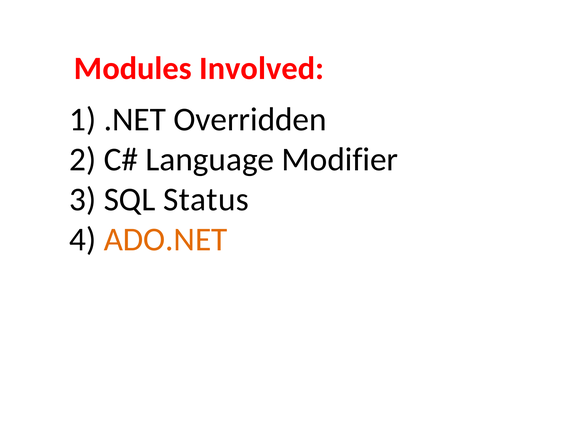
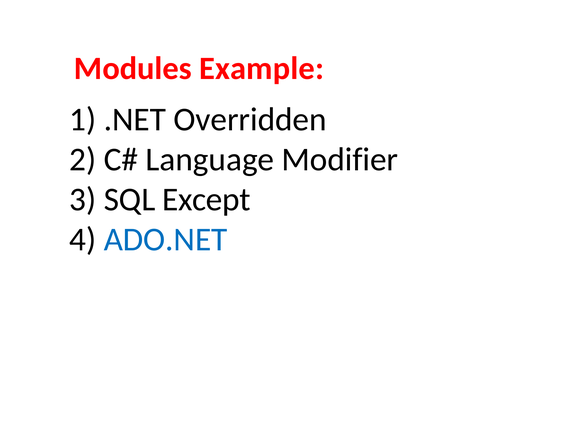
Involved: Involved -> Example
Status: Status -> Except
ADO.NET colour: orange -> blue
